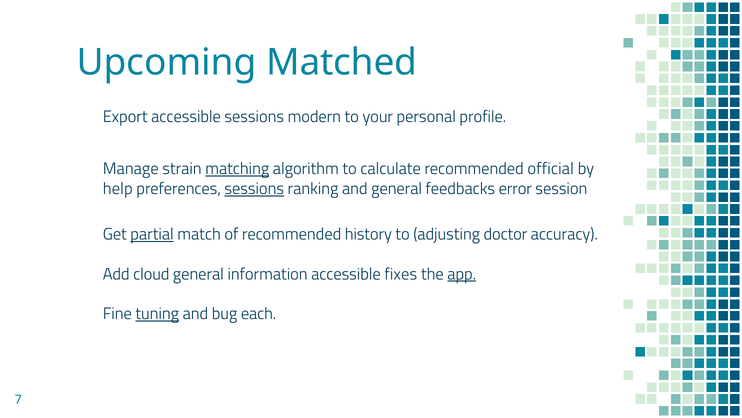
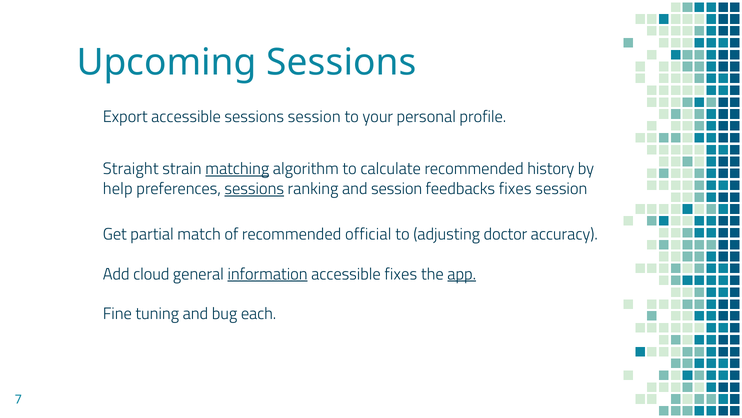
Upcoming Matched: Matched -> Sessions
sessions modern: modern -> session
Manage: Manage -> Straight
official: official -> history
and general: general -> session
feedbacks error: error -> fixes
partial underline: present -> none
history: history -> official
information underline: none -> present
tuning underline: present -> none
